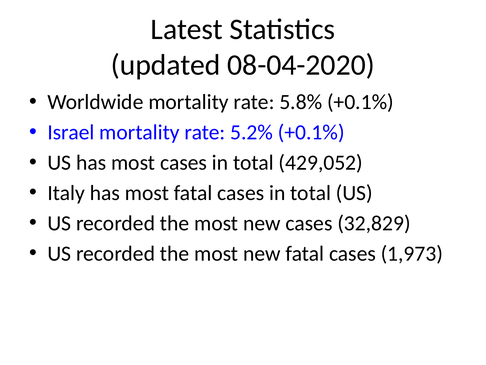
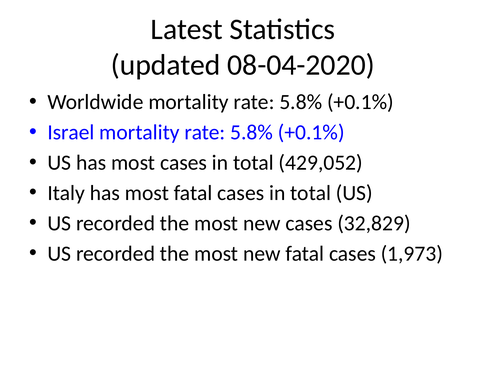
Israel mortality rate 5.2%: 5.2% -> 5.8%
